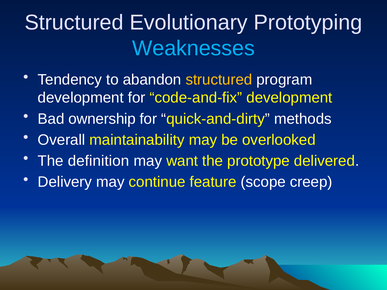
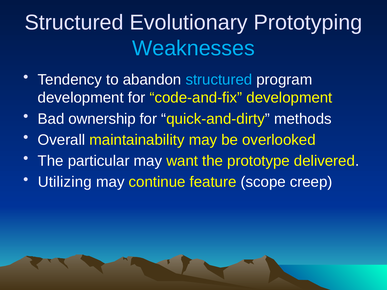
structured at (219, 80) colour: yellow -> light blue
definition: definition -> particular
Delivery: Delivery -> Utilizing
